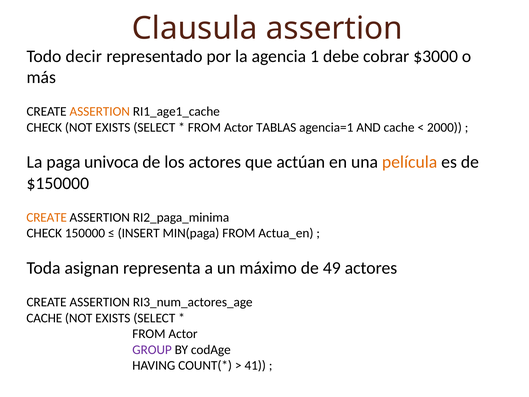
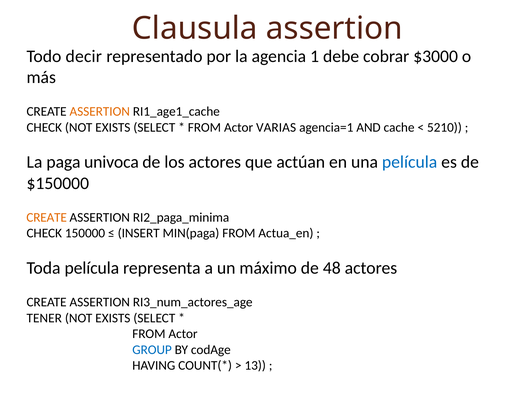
TABLAS: TABLAS -> VARIAS
2000: 2000 -> 5210
película at (410, 162) colour: orange -> blue
Toda asignan: asignan -> película
49: 49 -> 48
CACHE at (44, 318): CACHE -> TENER
GROUP colour: purple -> blue
41: 41 -> 13
